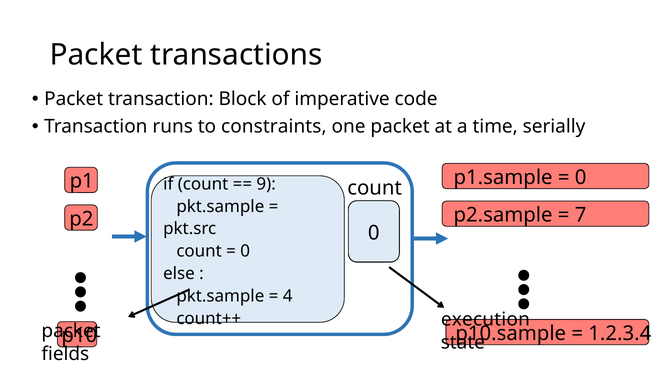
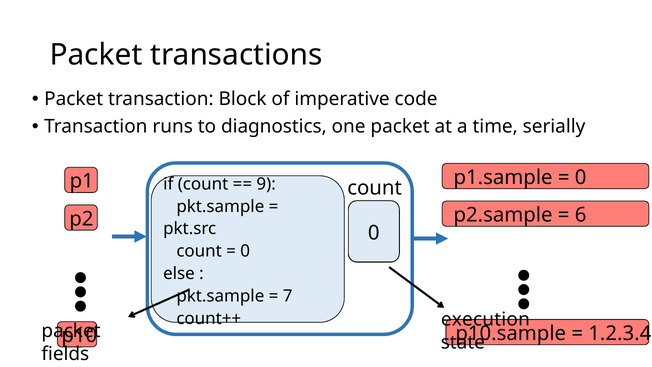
constraints: constraints -> diagnostics
7: 7 -> 6
4: 4 -> 7
